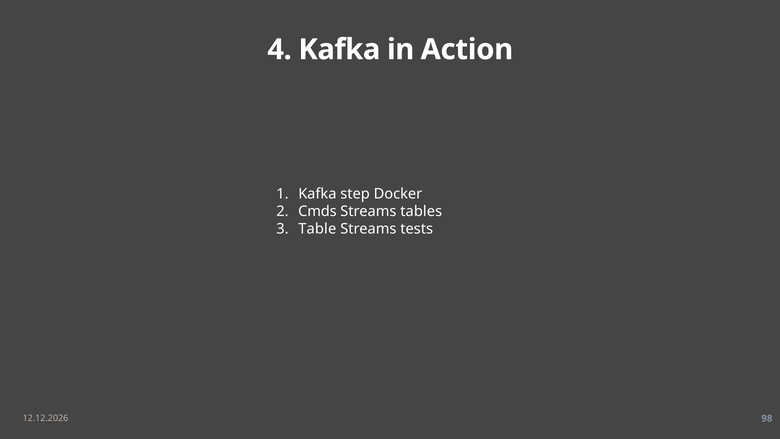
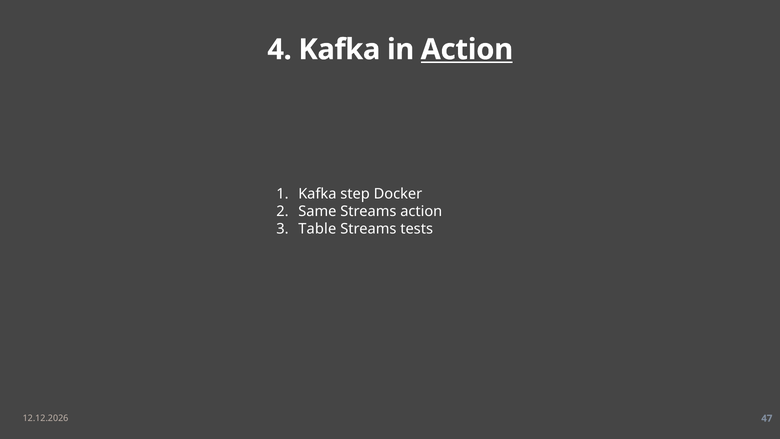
Action at (467, 50) underline: none -> present
Cmds: Cmds -> Same
Streams tables: tables -> action
98: 98 -> 47
